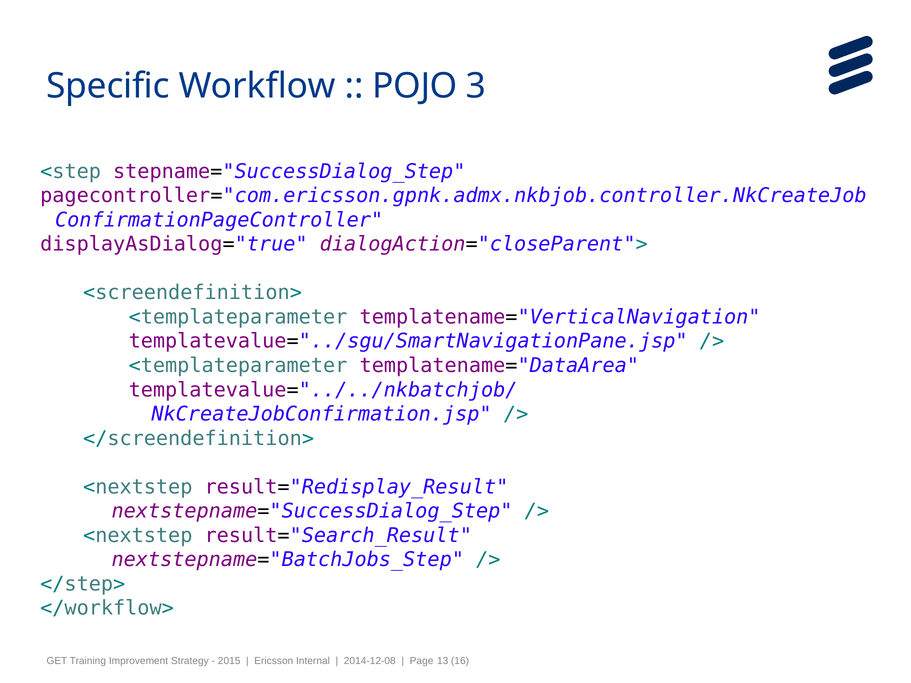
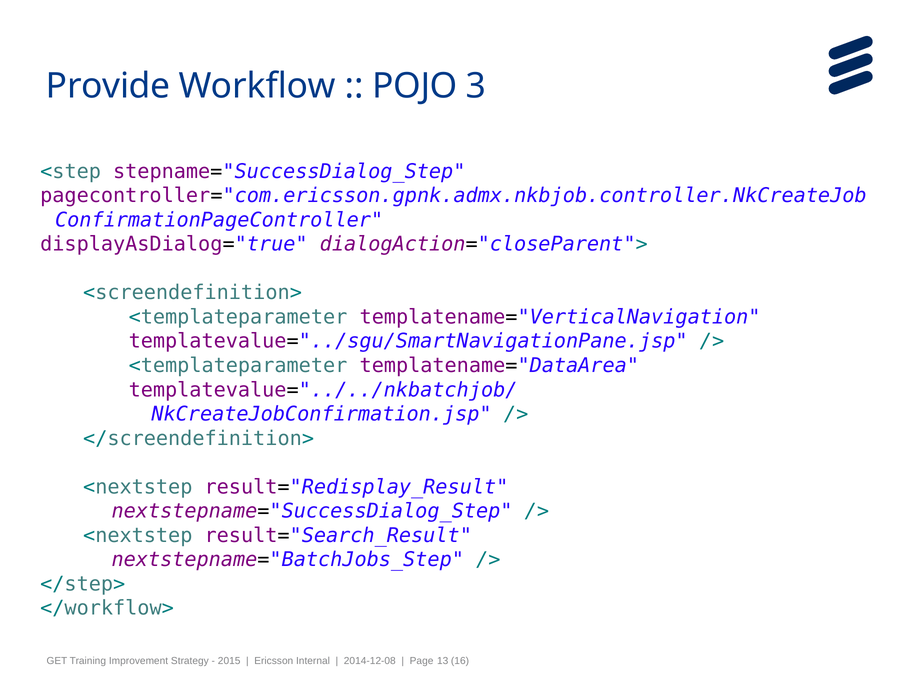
Specific: Specific -> Provide
